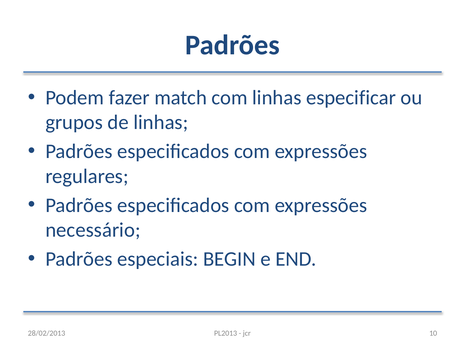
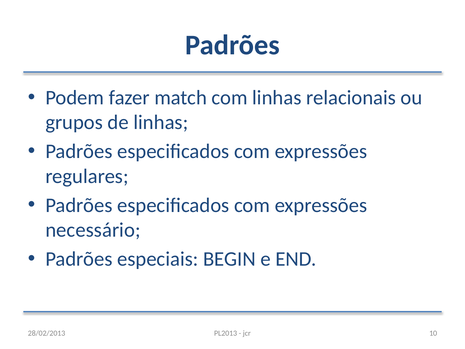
especificar: especificar -> relacionais
